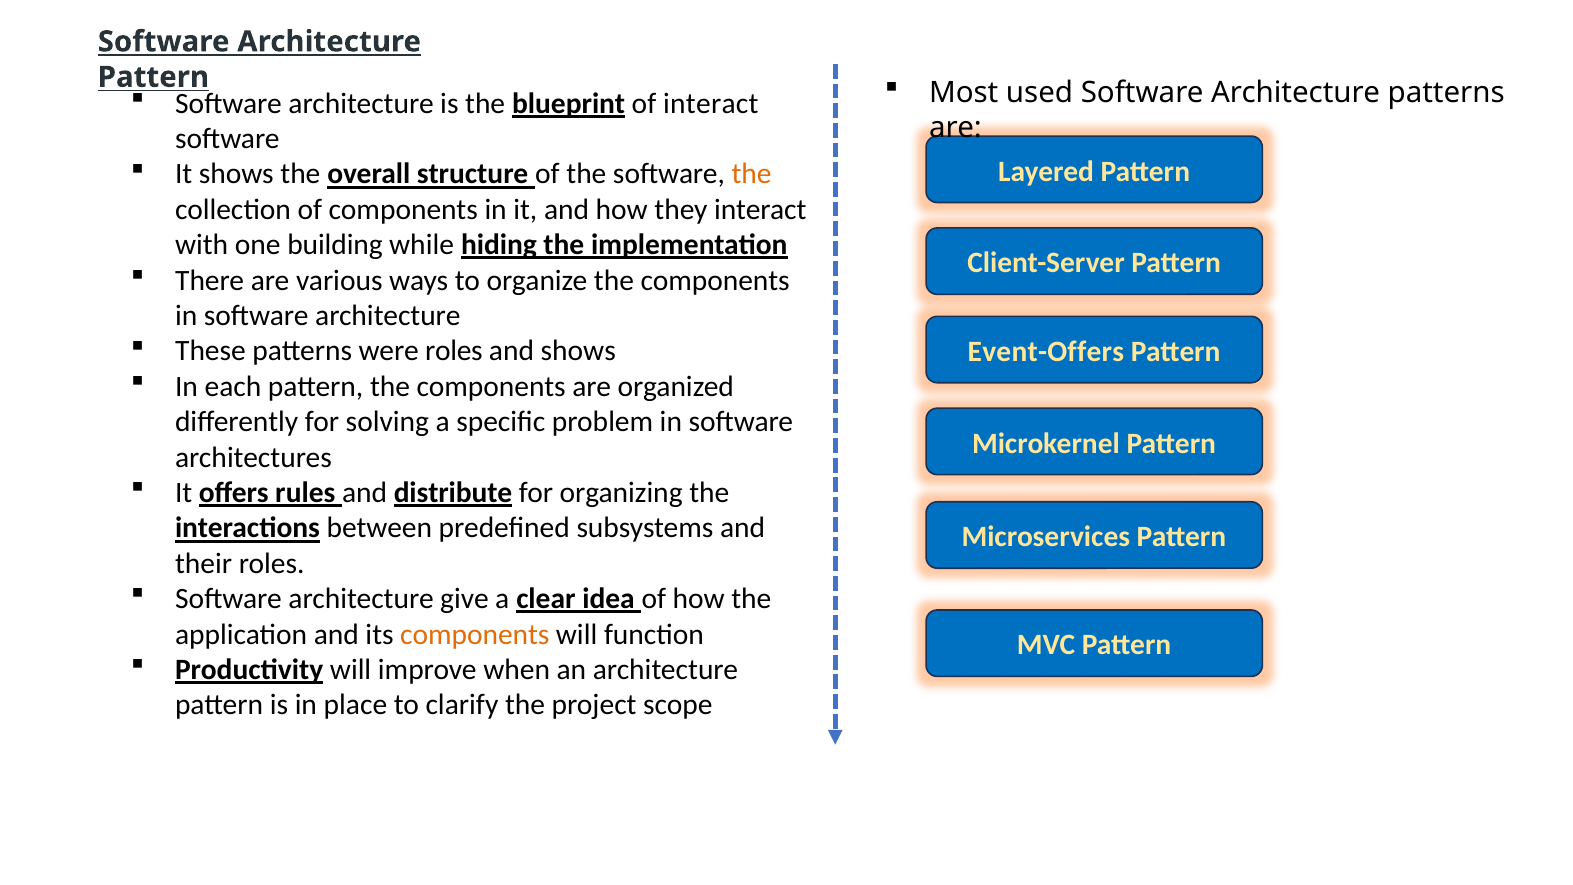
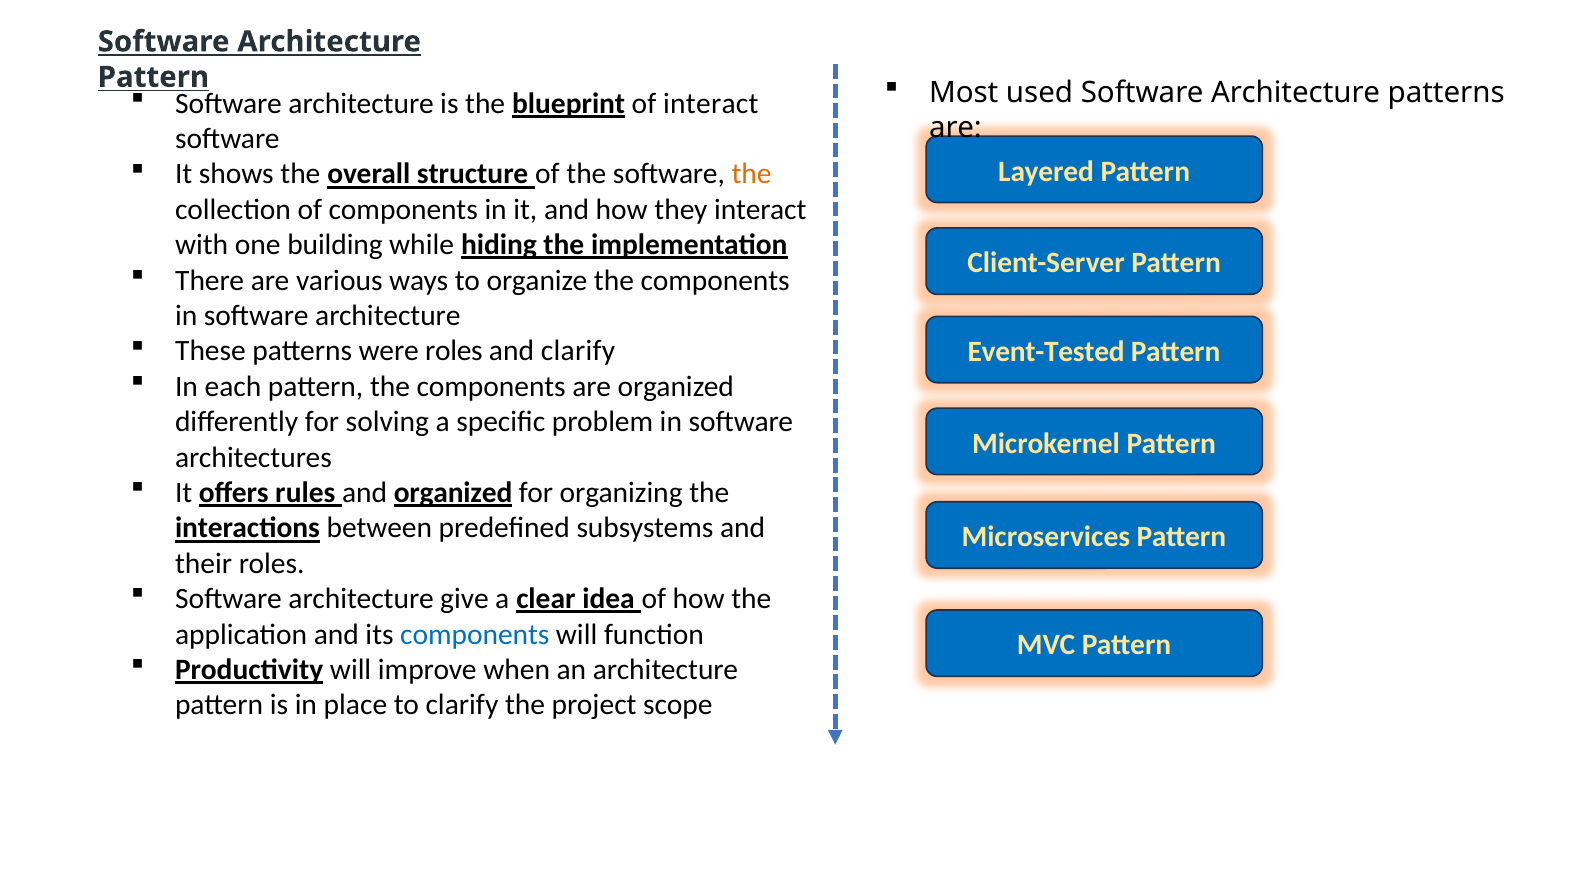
and shows: shows -> clarify
Event-Offers: Event-Offers -> Event-Tested
and distribute: distribute -> organized
components at (475, 634) colour: orange -> blue
